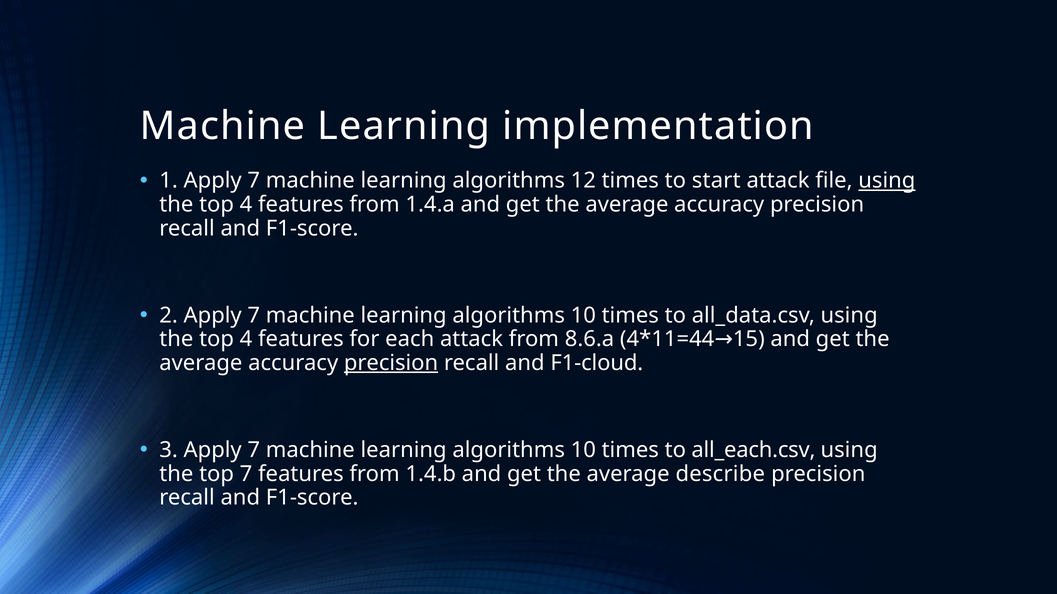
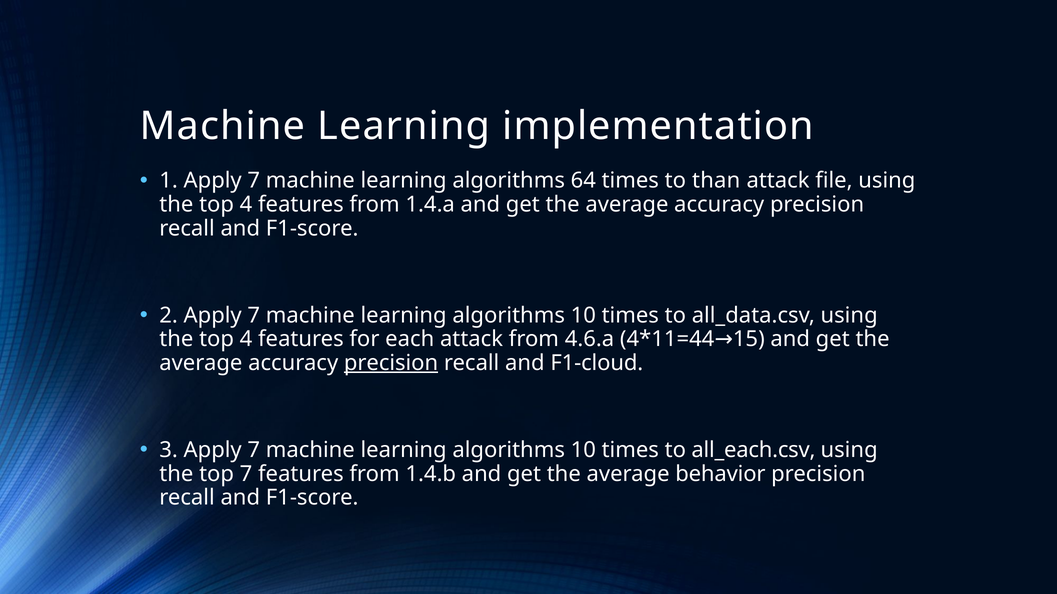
12: 12 -> 64
start: start -> than
using at (887, 181) underline: present -> none
8.6.a: 8.6.a -> 4.6.a
describe: describe -> behavior
